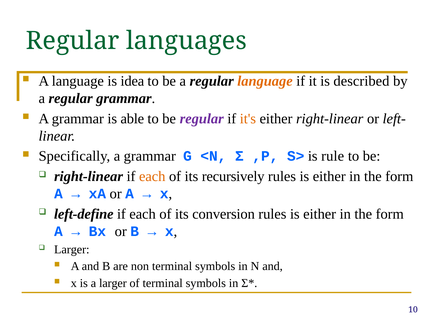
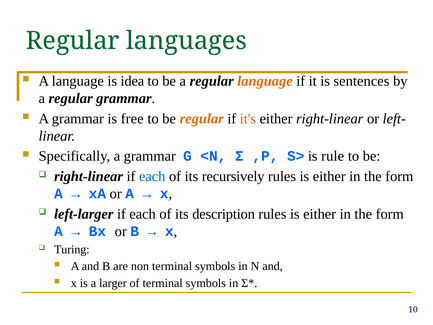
described: described -> sentences
able: able -> free
regular at (202, 119) colour: purple -> orange
each at (152, 176) colour: orange -> blue
left-define: left-define -> left-larger
conversion: conversion -> description
Larger at (72, 249): Larger -> Turing
